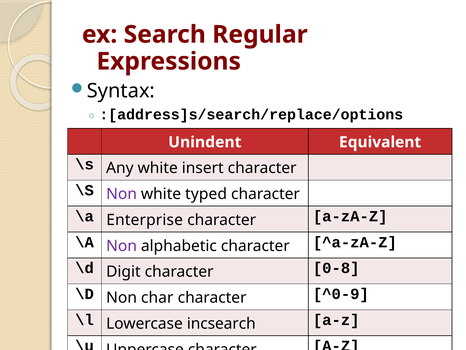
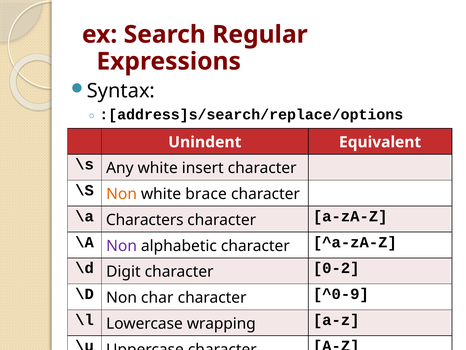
Non at (122, 194) colour: purple -> orange
typed: typed -> brace
Enterprise: Enterprise -> Characters
0-8: 0-8 -> 0-2
incsearch: incsearch -> wrapping
